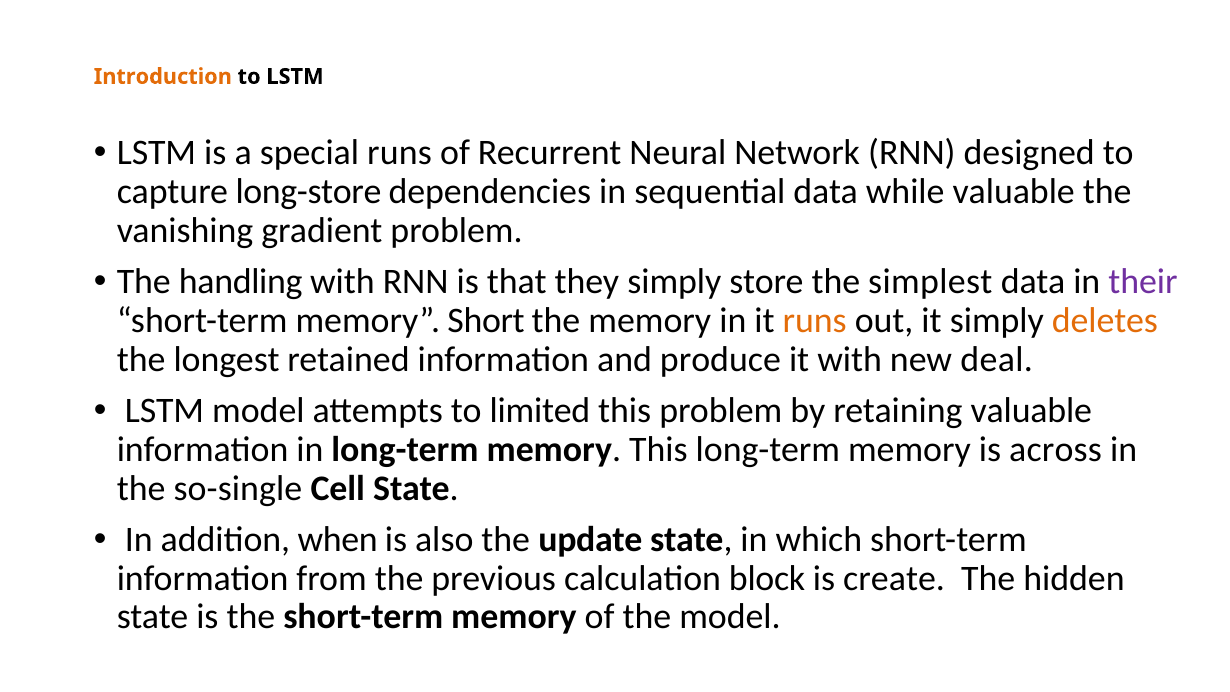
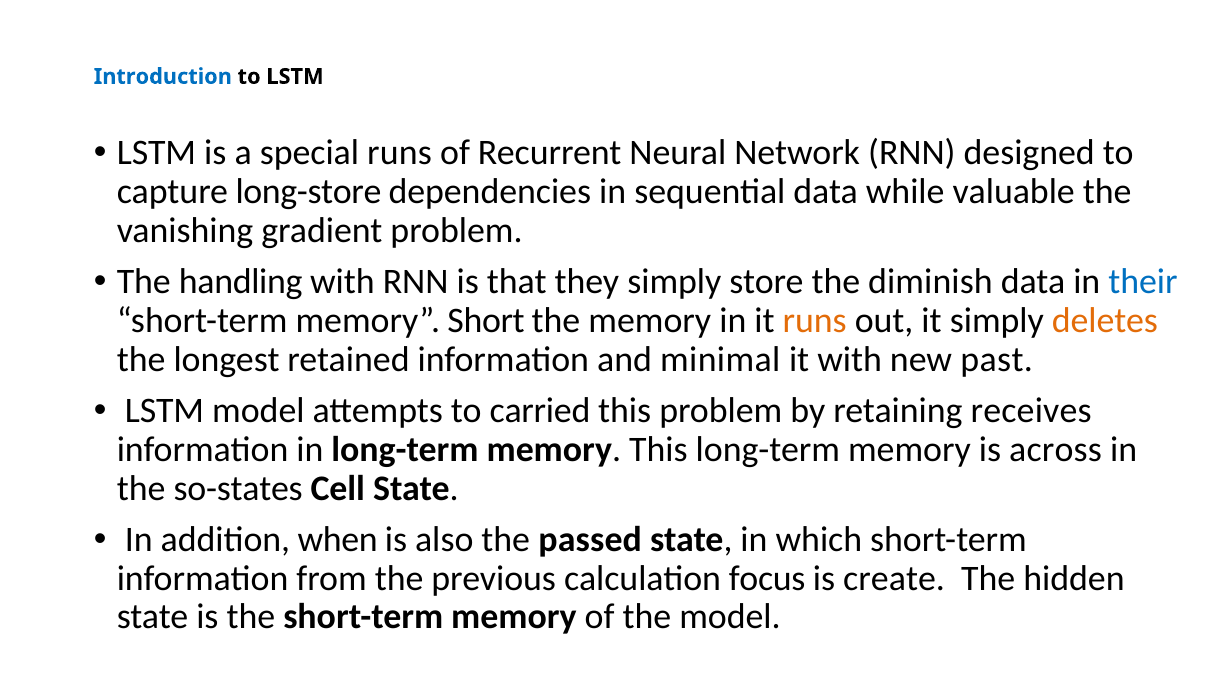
Introduction colour: orange -> blue
simplest: simplest -> diminish
their colour: purple -> blue
produce: produce -> minimal
deal: deal -> past
limited: limited -> carried
retaining valuable: valuable -> receives
so-single: so-single -> so-states
update: update -> passed
block: block -> focus
